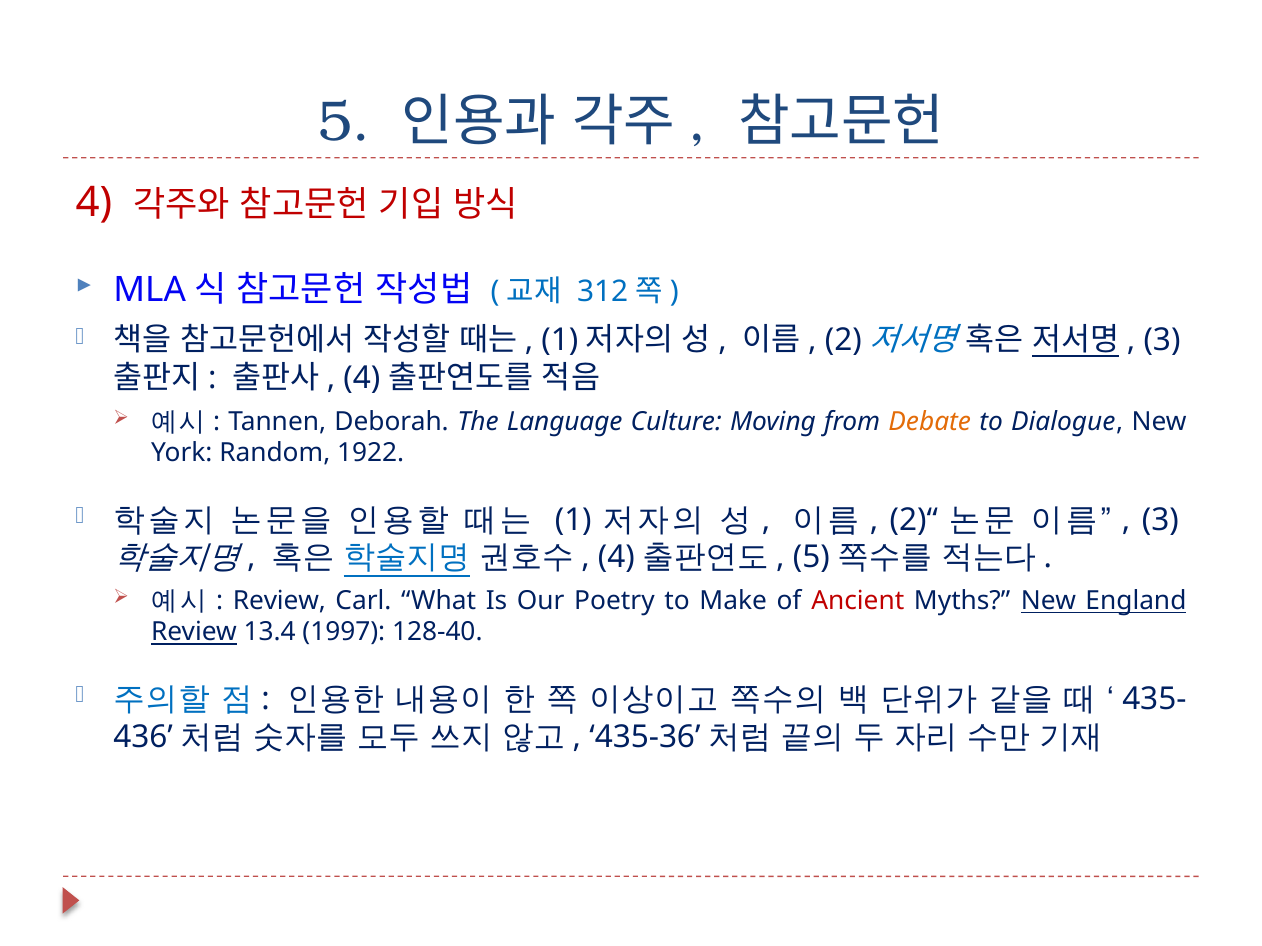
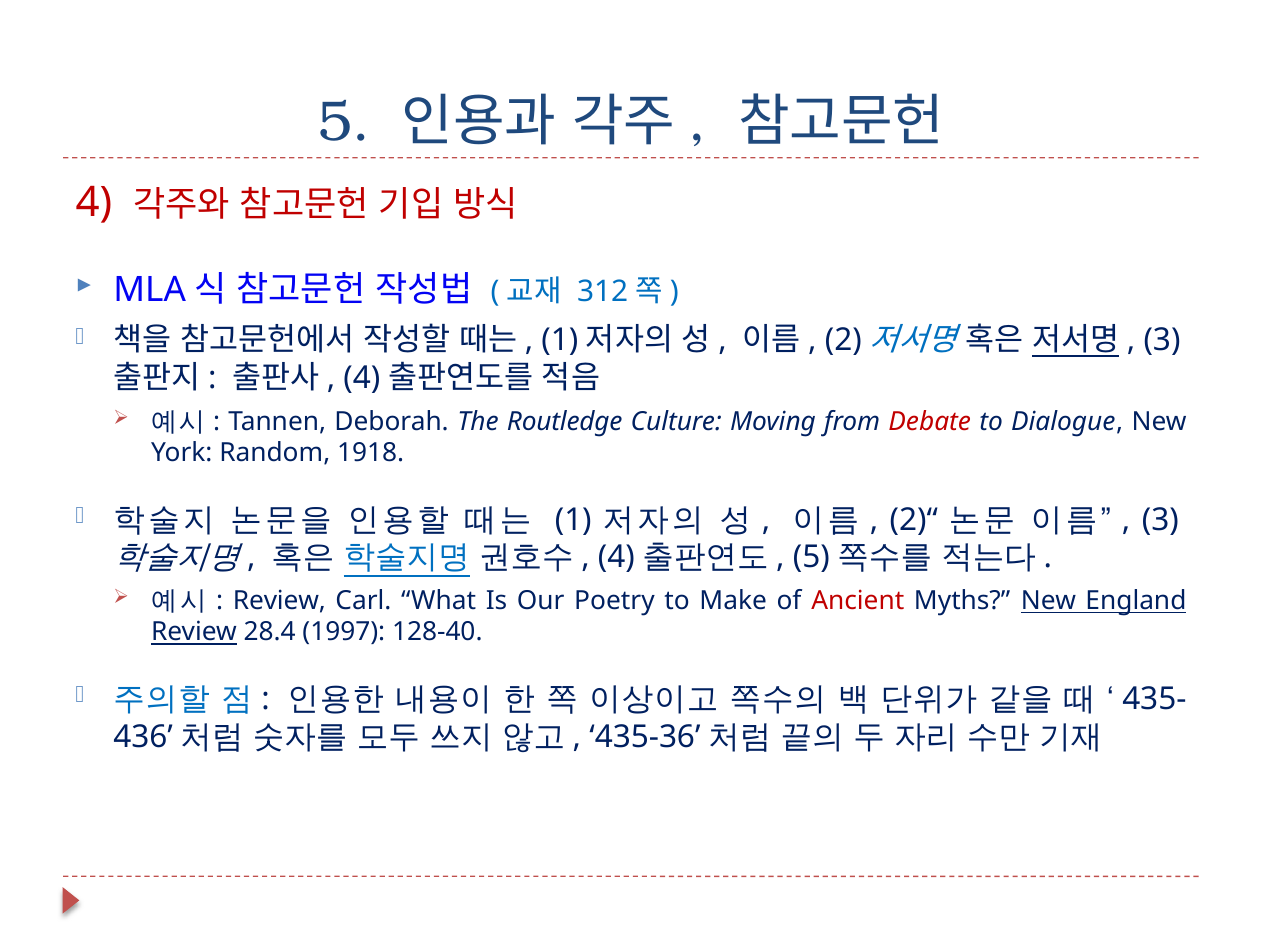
Language: Language -> Routledge
Debate colour: orange -> red
1922: 1922 -> 1918
13.4: 13.4 -> 28.4
